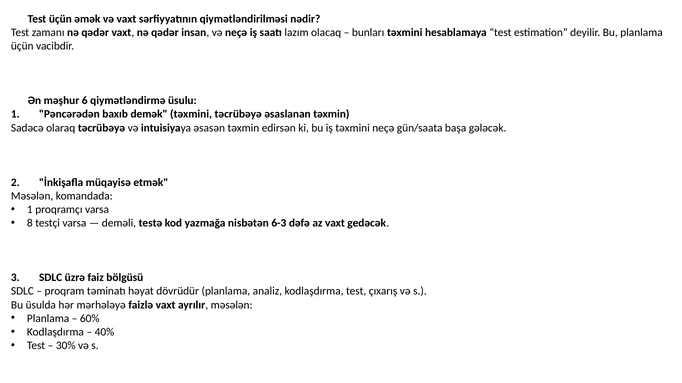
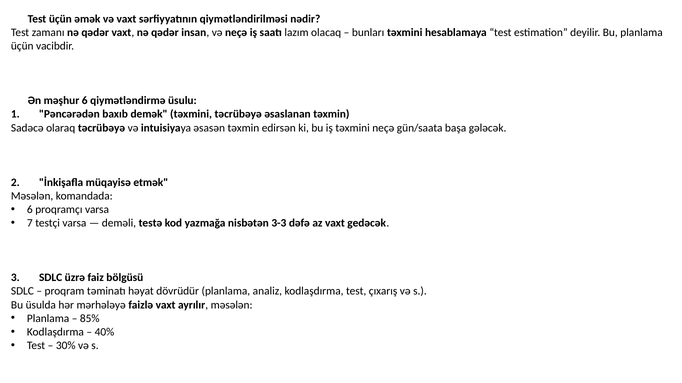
1 at (30, 210): 1 -> 6
8: 8 -> 7
6-3: 6-3 -> 3-3
60%: 60% -> 85%
